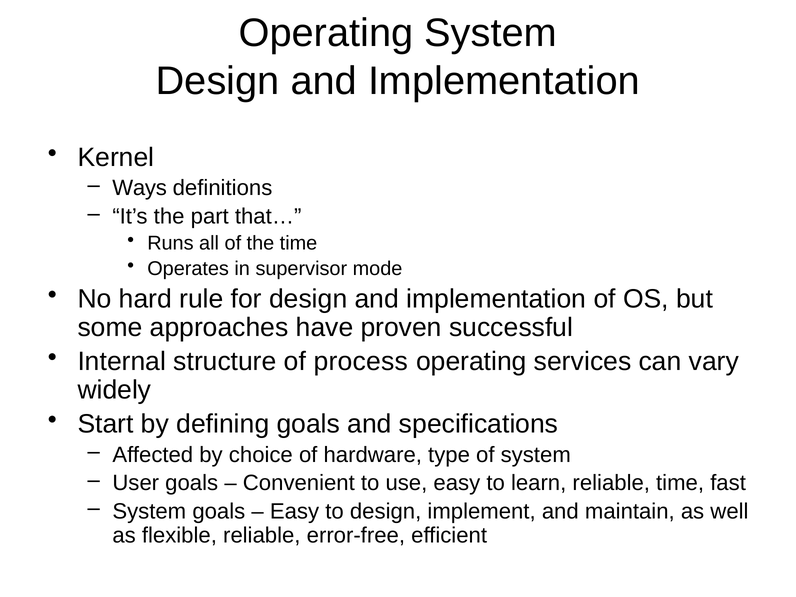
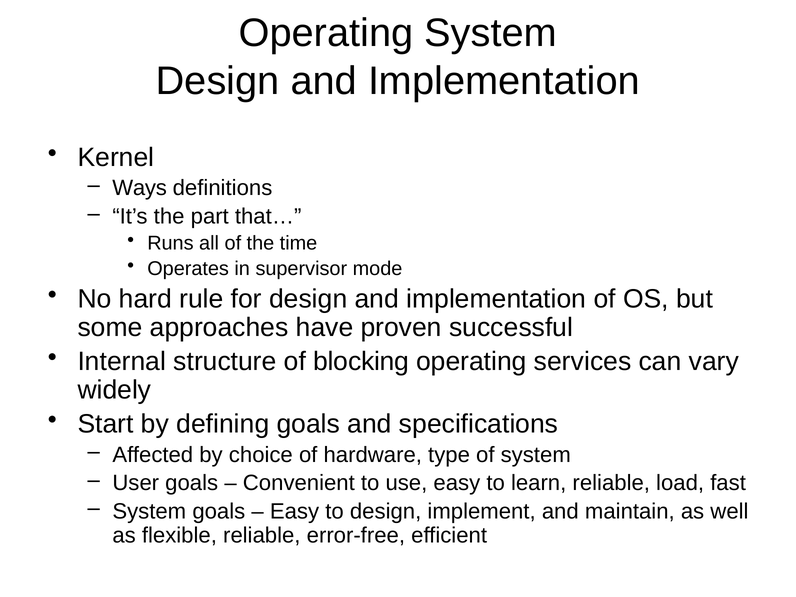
process: process -> blocking
reliable time: time -> load
